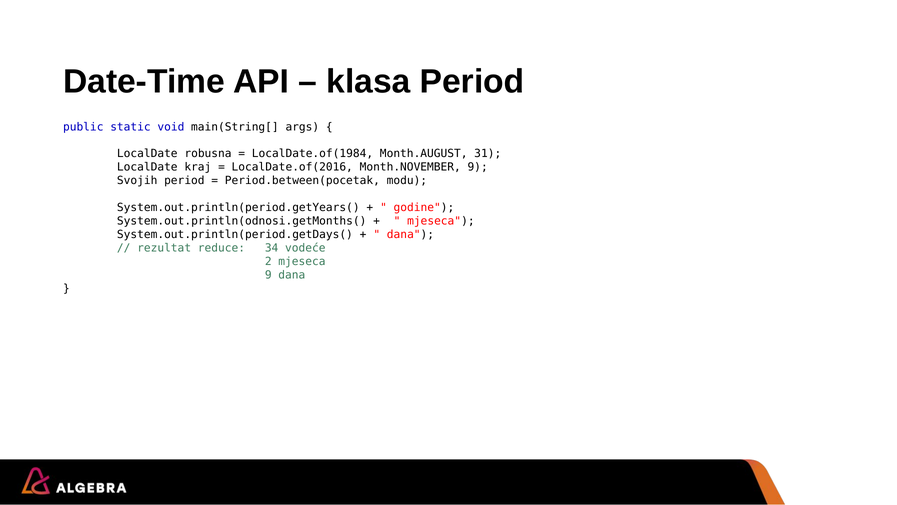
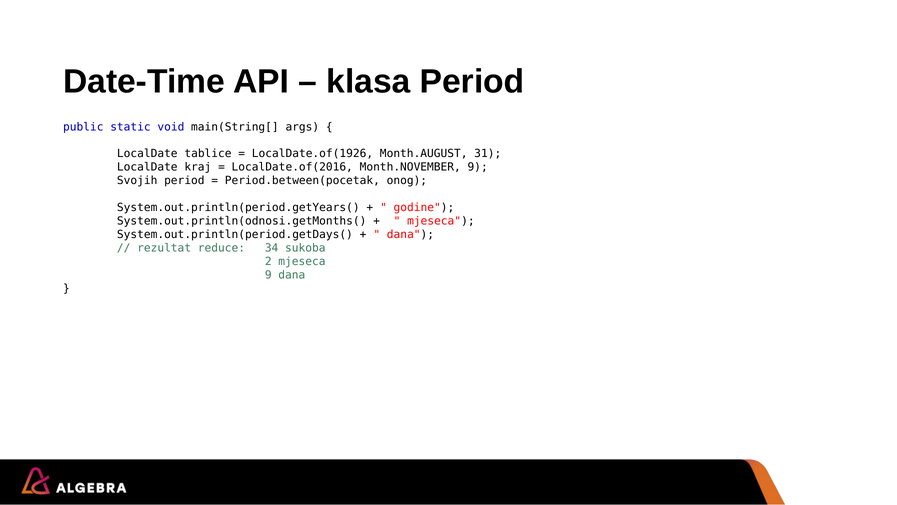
robusna: robusna -> tablice
LocalDate.of(1984: LocalDate.of(1984 -> LocalDate.of(1926
modu: modu -> onog
vodeće: vodeće -> sukoba
